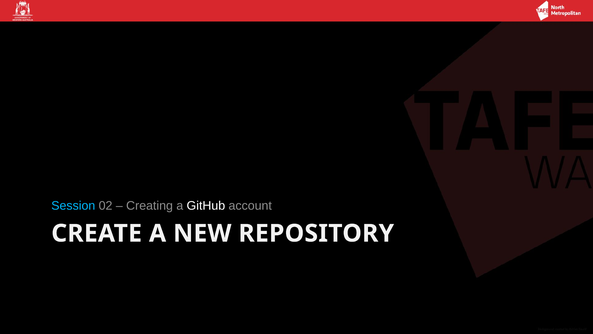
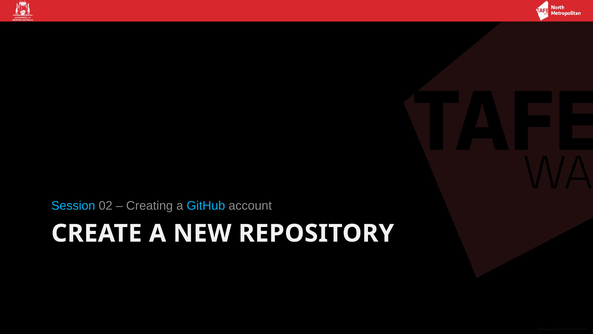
GitHub colour: white -> light blue
